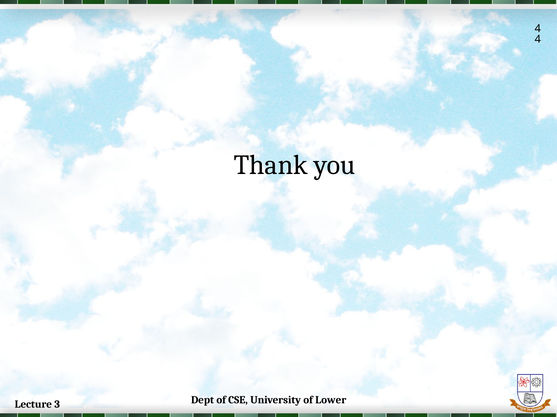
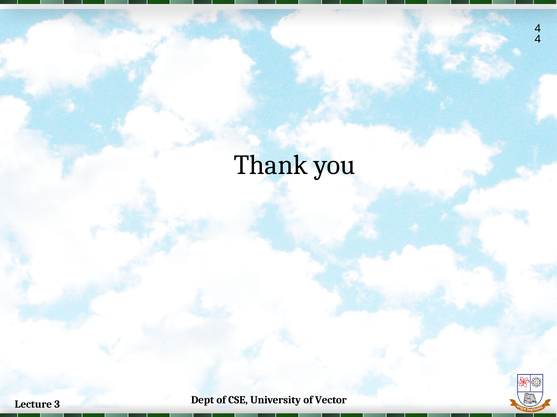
Lower: Lower -> Vector
